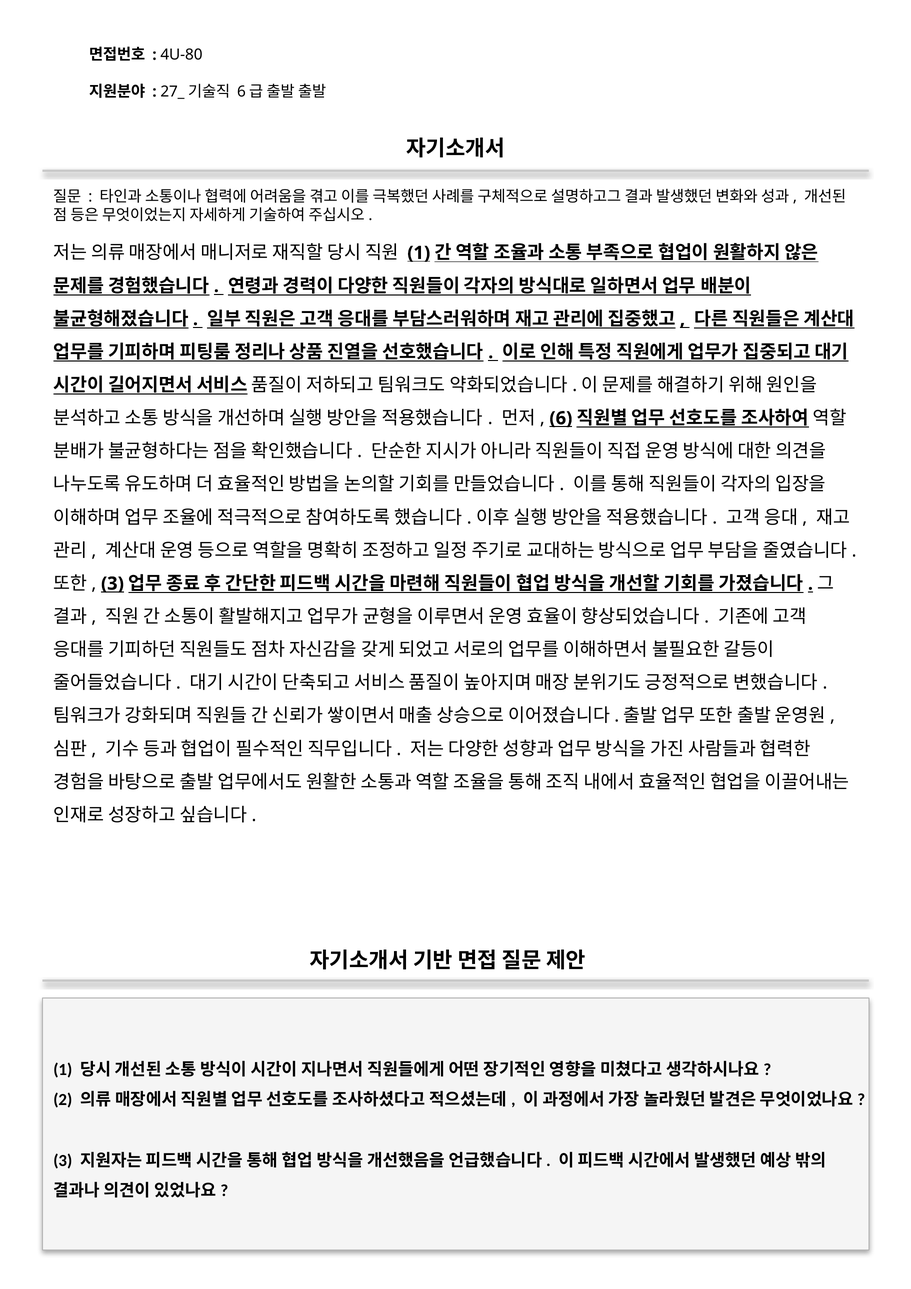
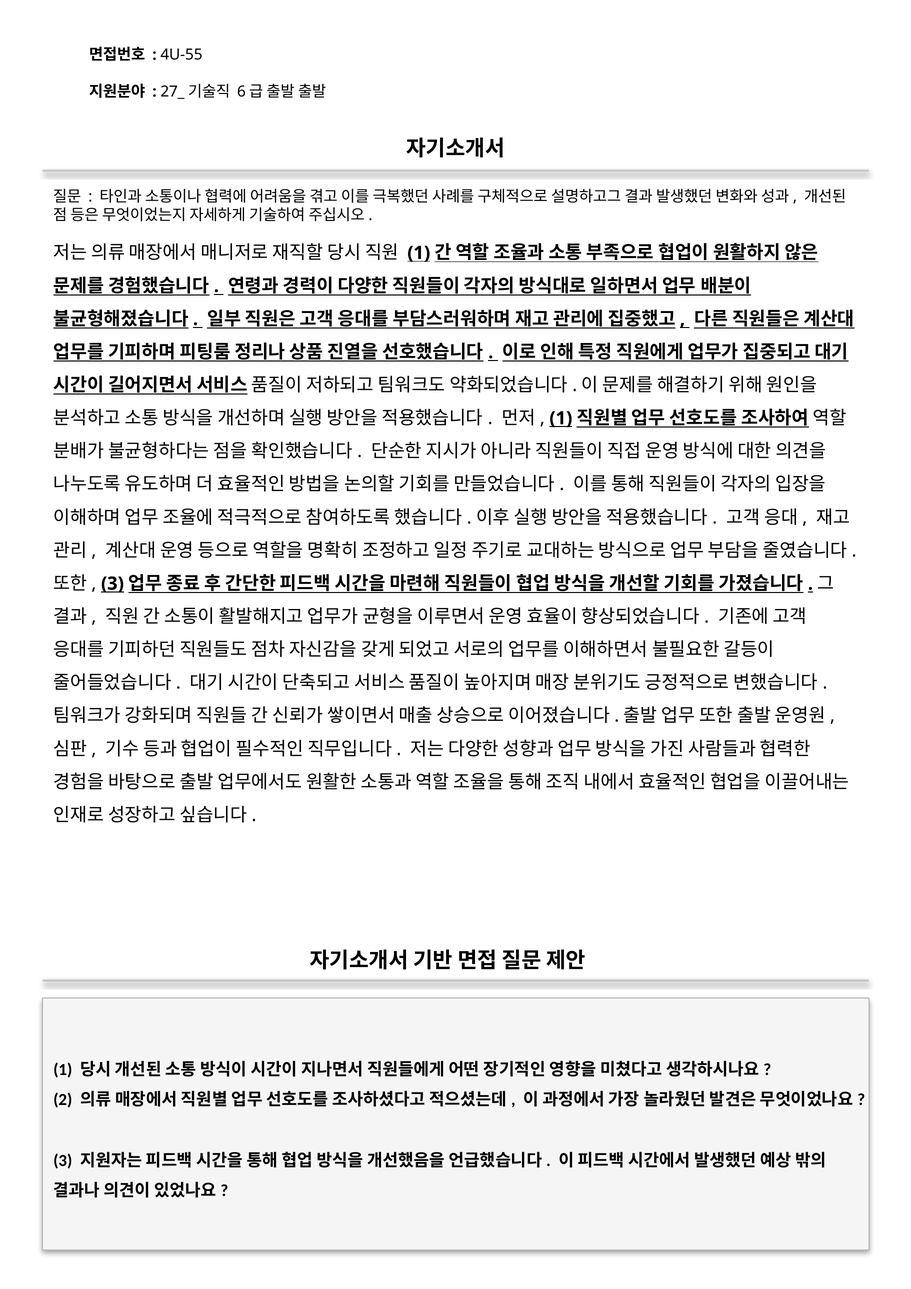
4U-80: 4U-80 -> 4U-55
6 at (561, 418): 6 -> 1
